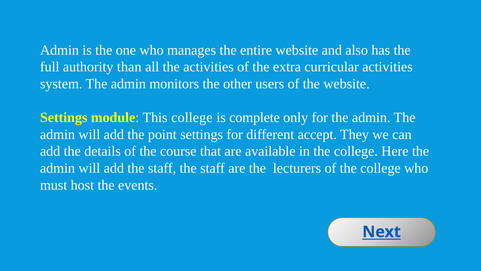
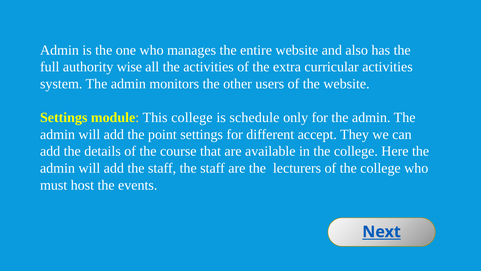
than: than -> wise
complete: complete -> schedule
